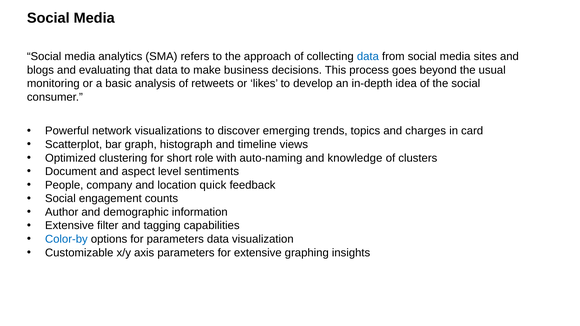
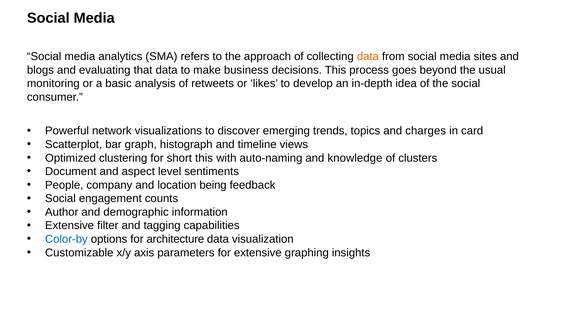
data at (368, 57) colour: blue -> orange
short role: role -> this
quick: quick -> being
for parameters: parameters -> architecture
